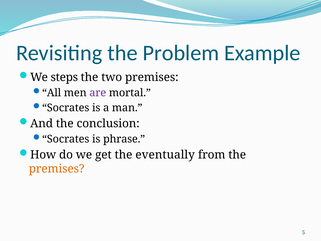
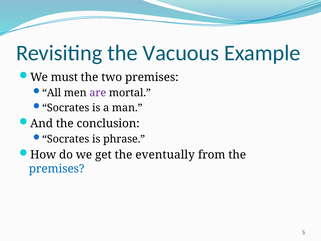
Problem: Problem -> Vacuous
steps: steps -> must
premises at (57, 169) colour: orange -> blue
